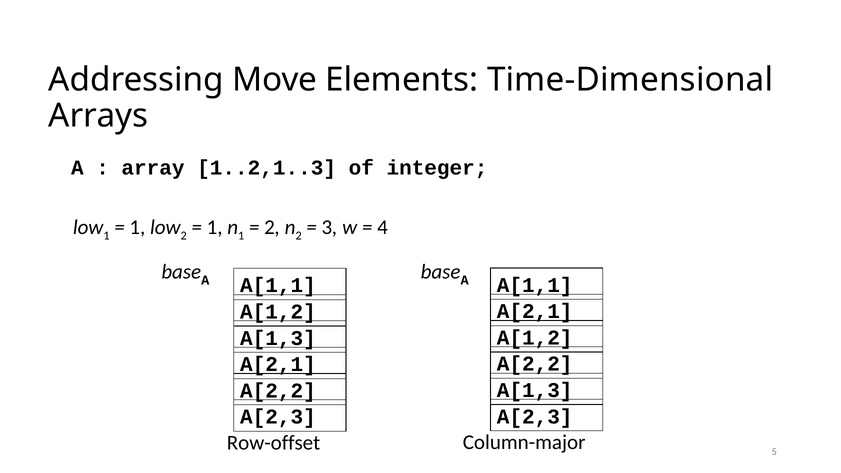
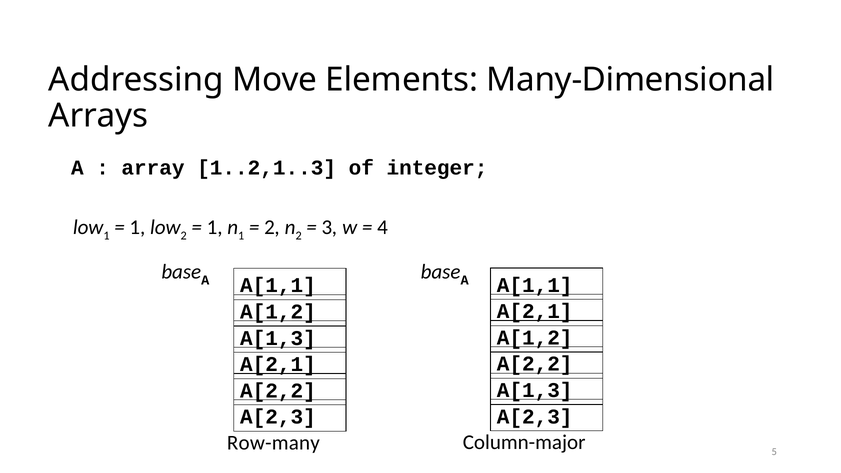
Time-Dimensional: Time-Dimensional -> Many-Dimensional
Row-offset: Row-offset -> Row-many
